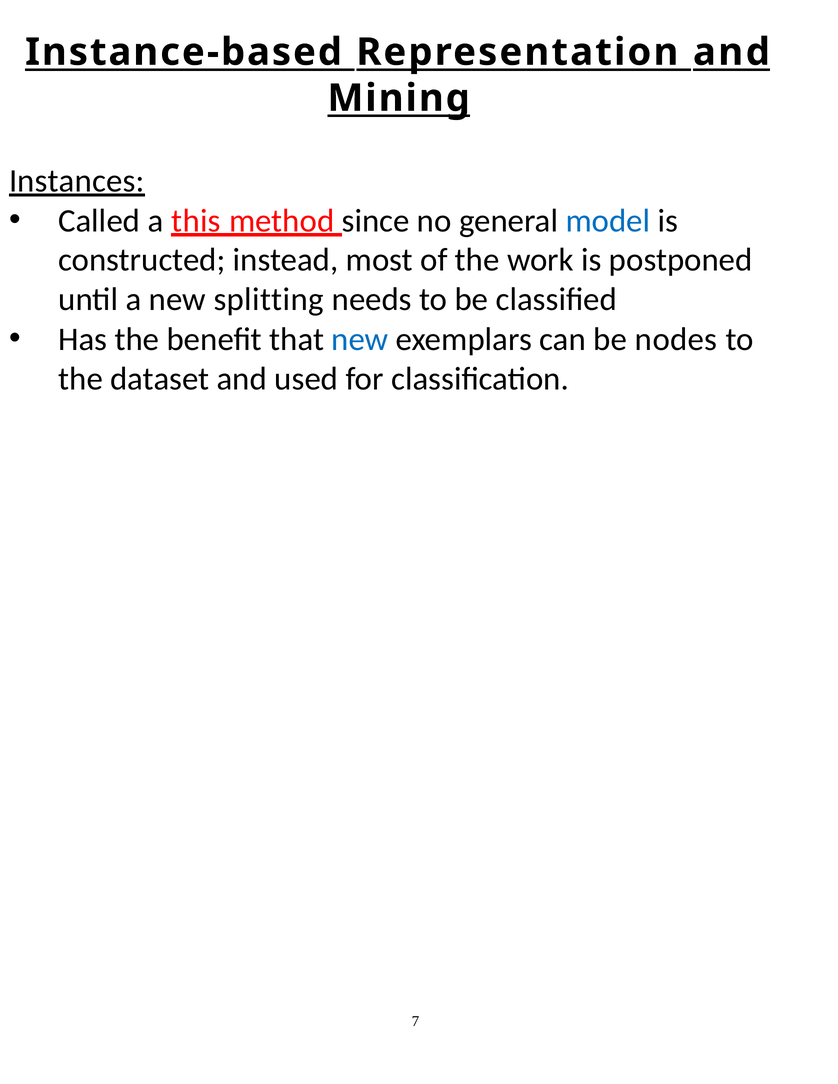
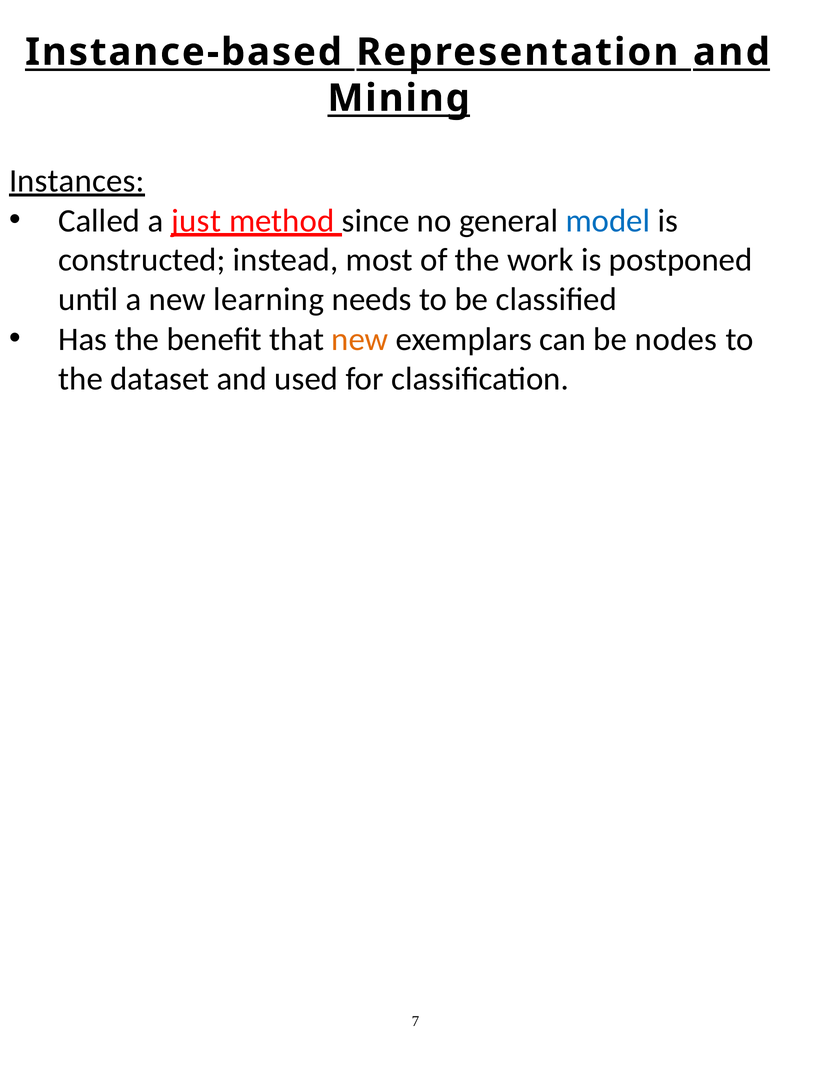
this: this -> just
splitting: splitting -> learning
new at (360, 339) colour: blue -> orange
